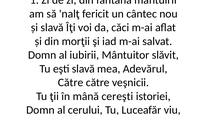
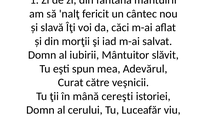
eşti slavă: slavă -> spun
Către at (71, 83): Către -> Curat
